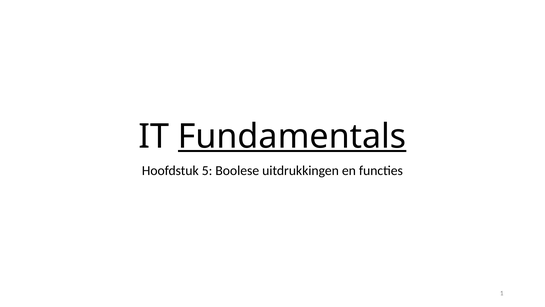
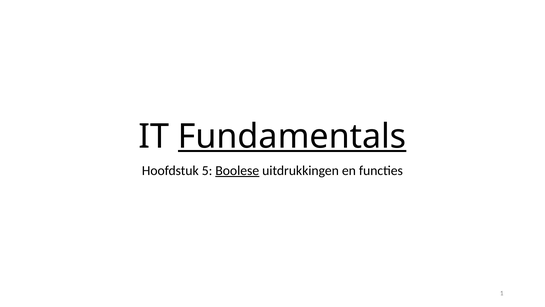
Boolese underline: none -> present
